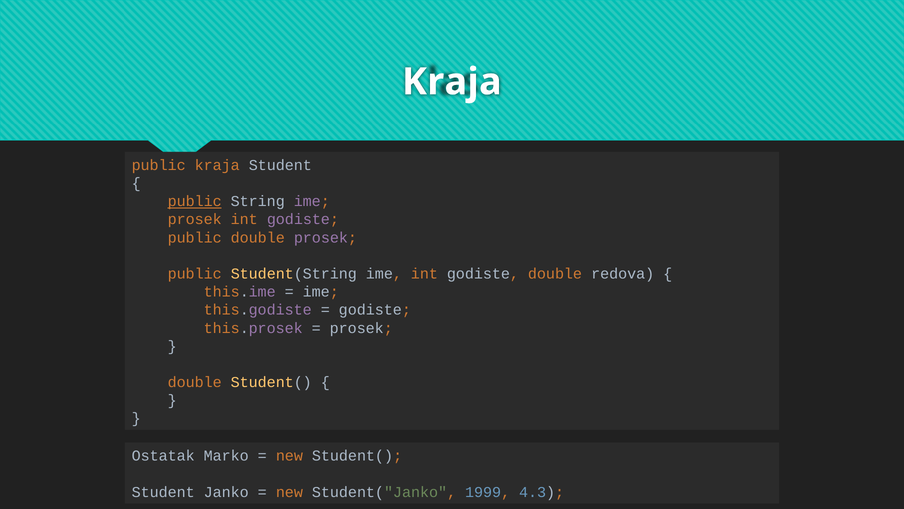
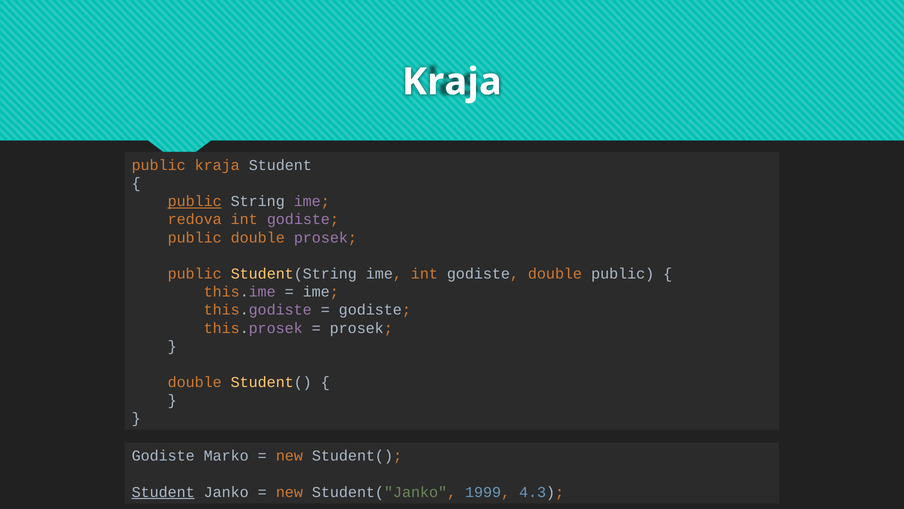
prosek at (195, 219): prosek -> redova
double redova: redova -> public
Ostatak at (163, 456): Ostatak -> Godiste
Student at (163, 492) underline: none -> present
